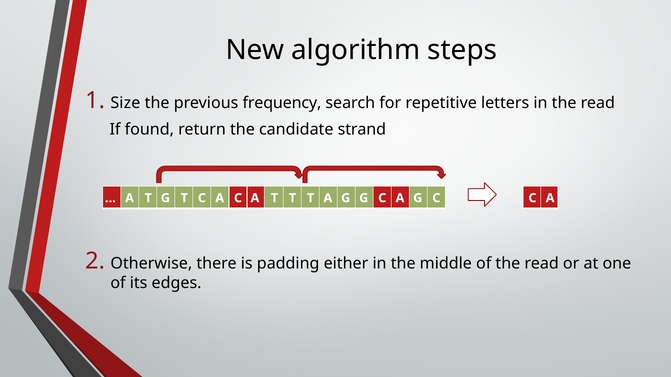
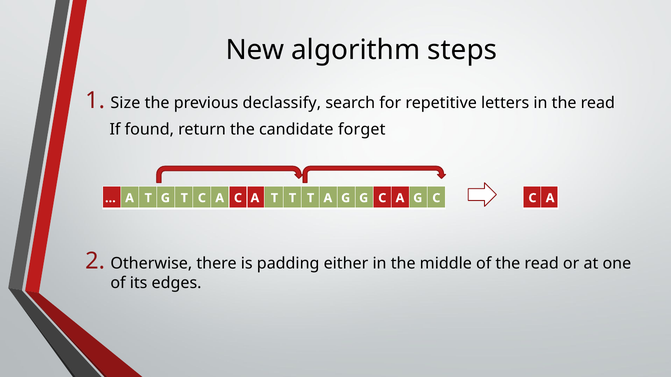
frequency: frequency -> declassify
strand: strand -> forget
